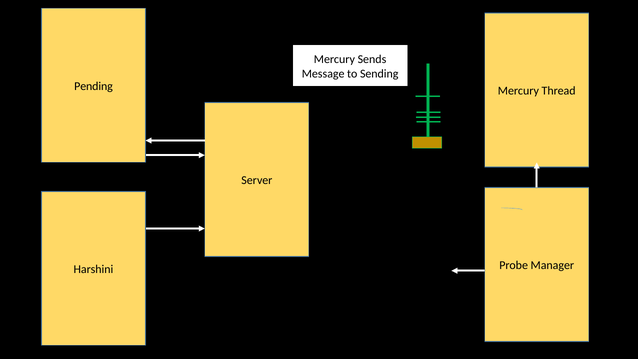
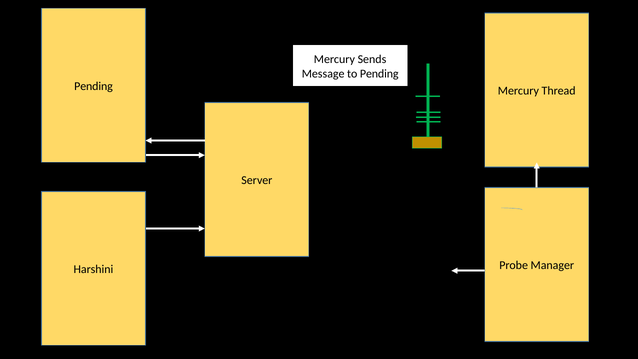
to Sending: Sending -> Pending
